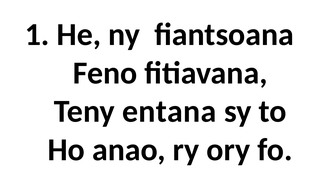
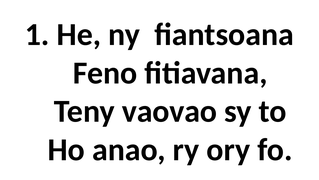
entana: entana -> vaovao
